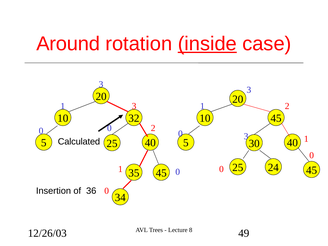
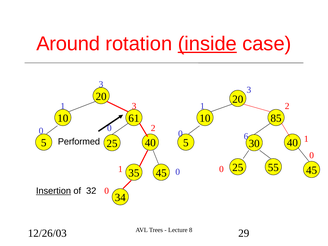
32: 32 -> 61
10 45: 45 -> 85
3 at (246, 136): 3 -> 6
Calculated: Calculated -> Performed
24: 24 -> 55
Insertion underline: none -> present
36: 36 -> 32
49: 49 -> 29
